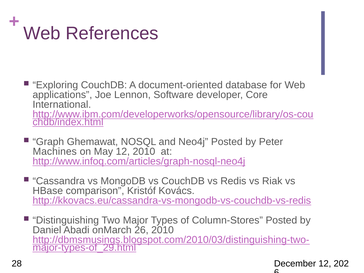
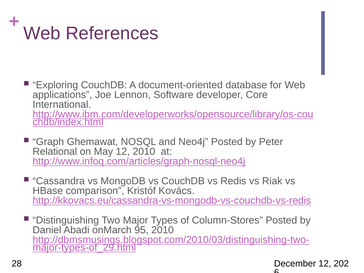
Machines: Machines -> Relational
26: 26 -> 95
